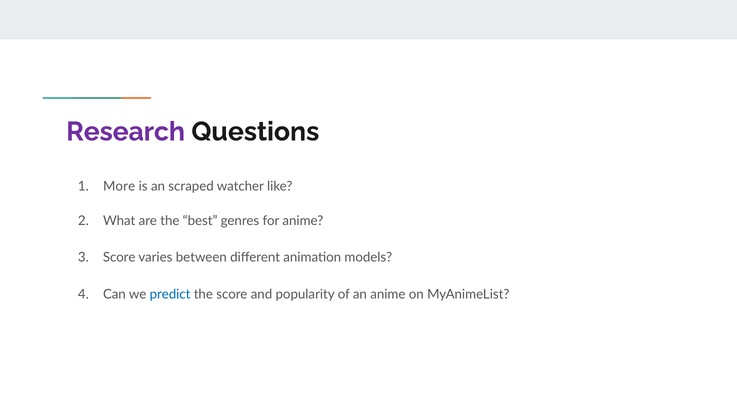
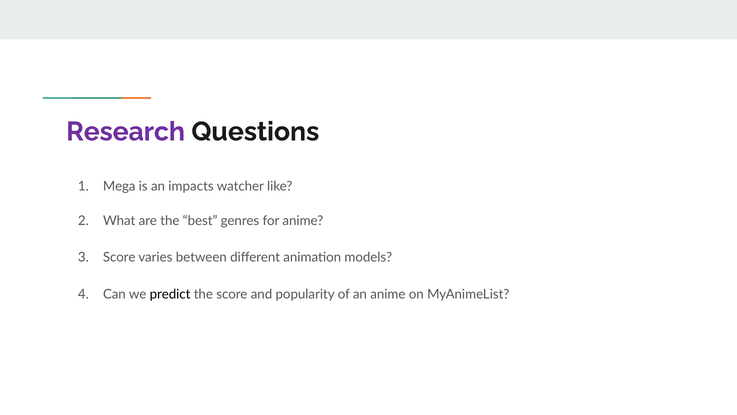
More: More -> Mega
scraped: scraped -> impacts
predict colour: blue -> black
